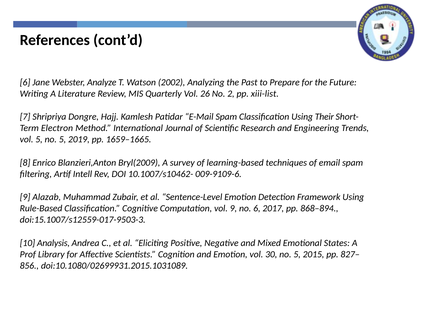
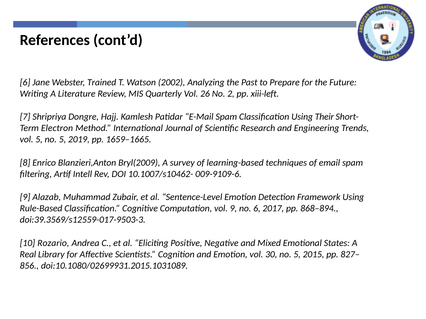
Analyze: Analyze -> Trained
xiii-list: xiii-list -> xiii-left
doi:15.1007/s12559-017-9503-3: doi:15.1007/s12559-017-9503-3 -> doi:39.3569/s12559-017-9503-3
Analysis: Analysis -> Rozario
Prof: Prof -> Real
